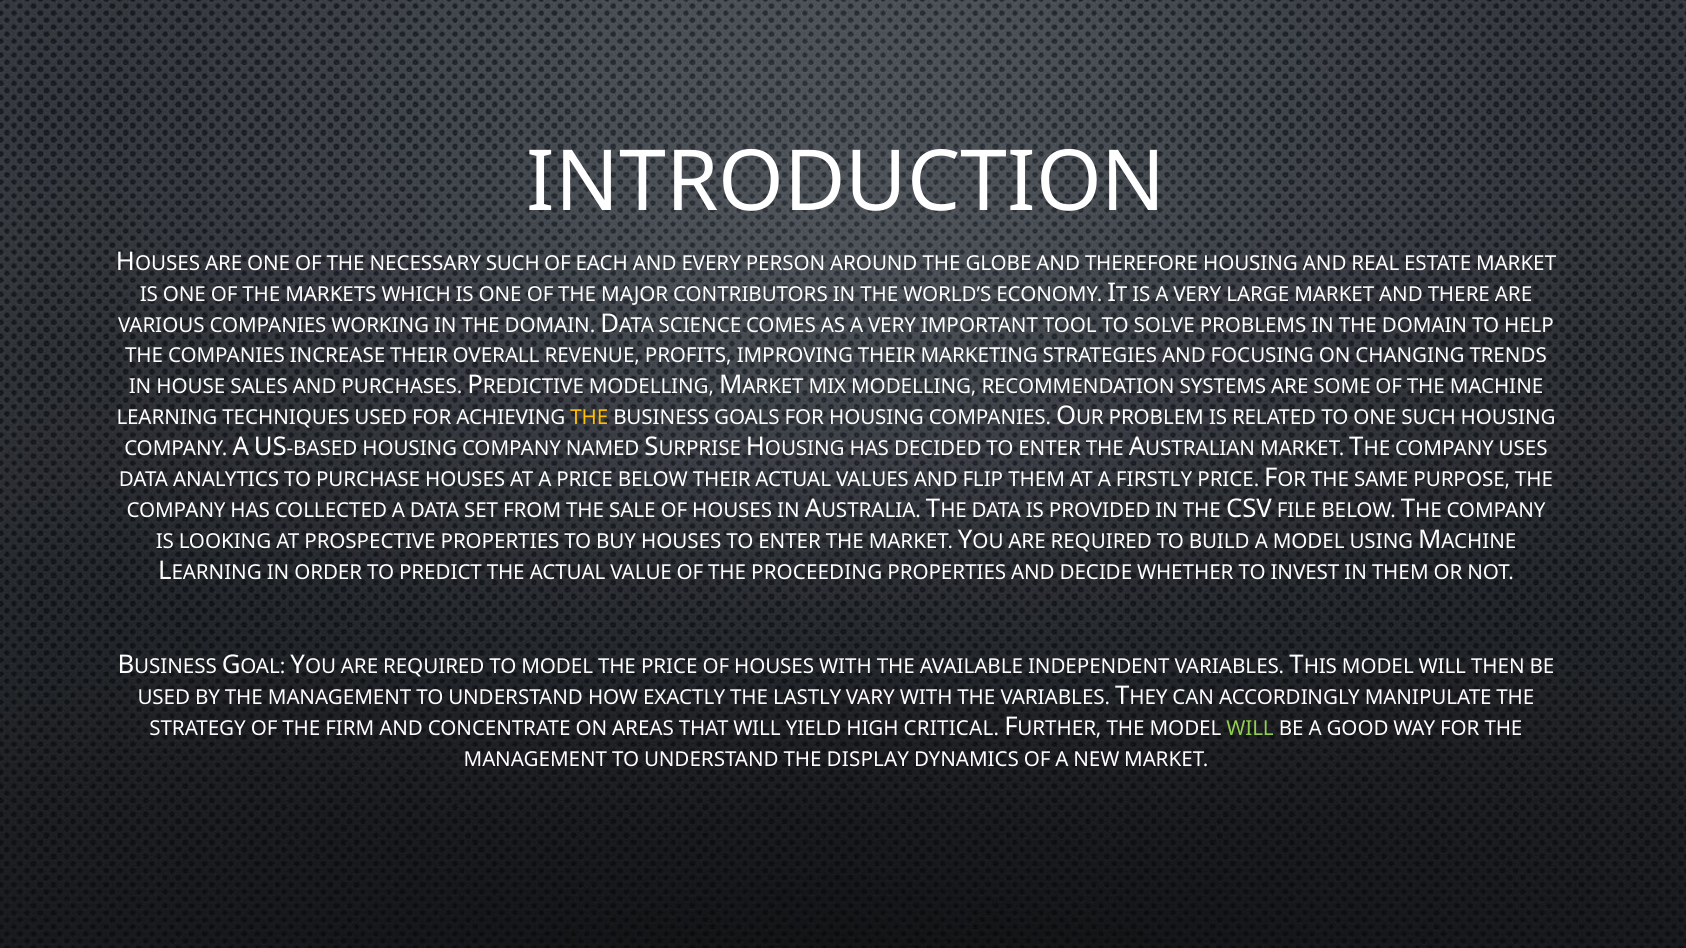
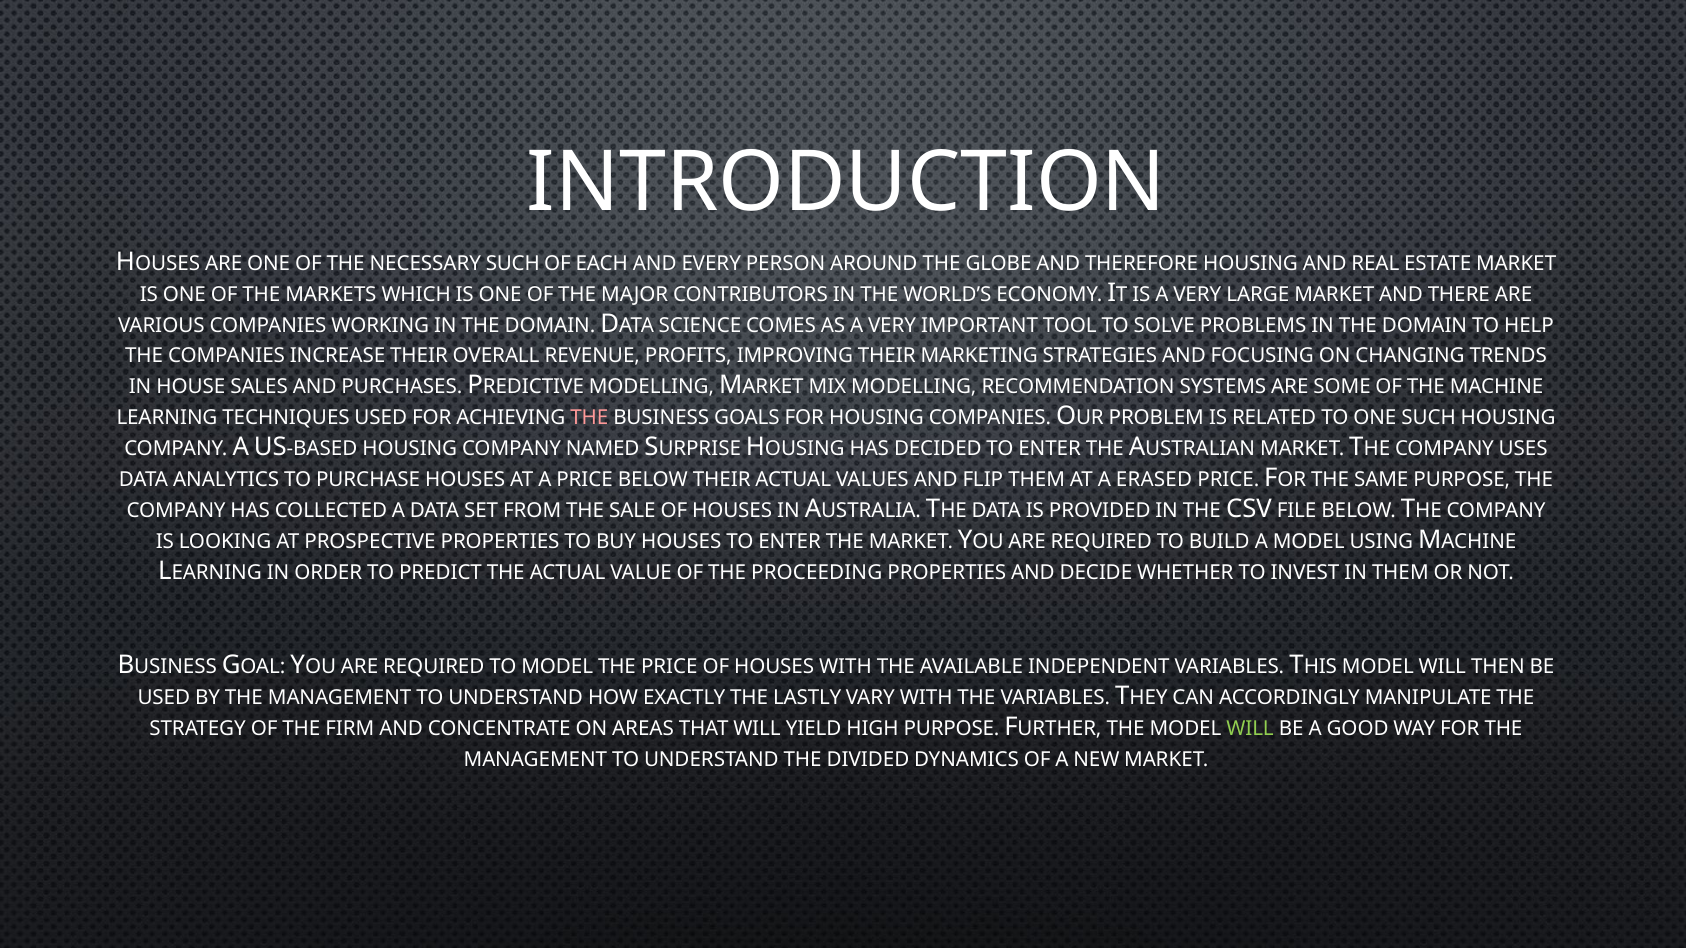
THE at (589, 418) colour: yellow -> pink
FIRSTLY: FIRSTLY -> ERASED
HIGH CRITICAL: CRITICAL -> PURPOSE
DISPLAY: DISPLAY -> DIVIDED
